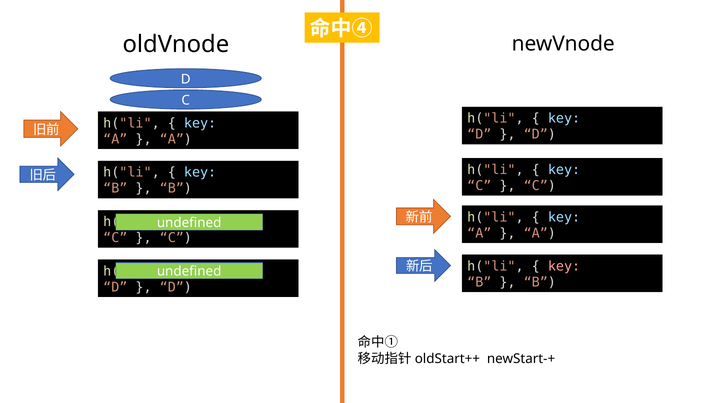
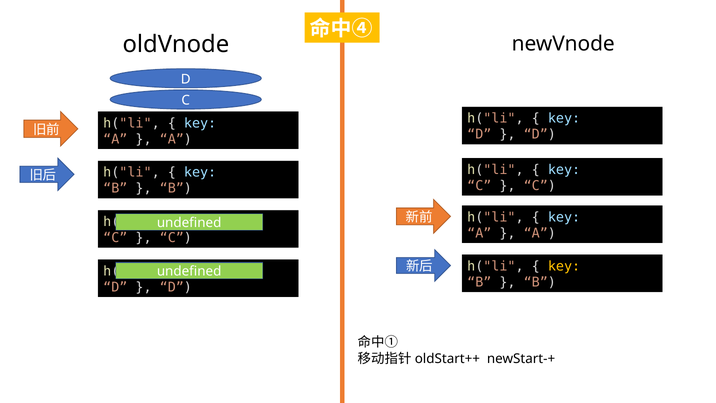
key at (564, 266) colour: pink -> yellow
